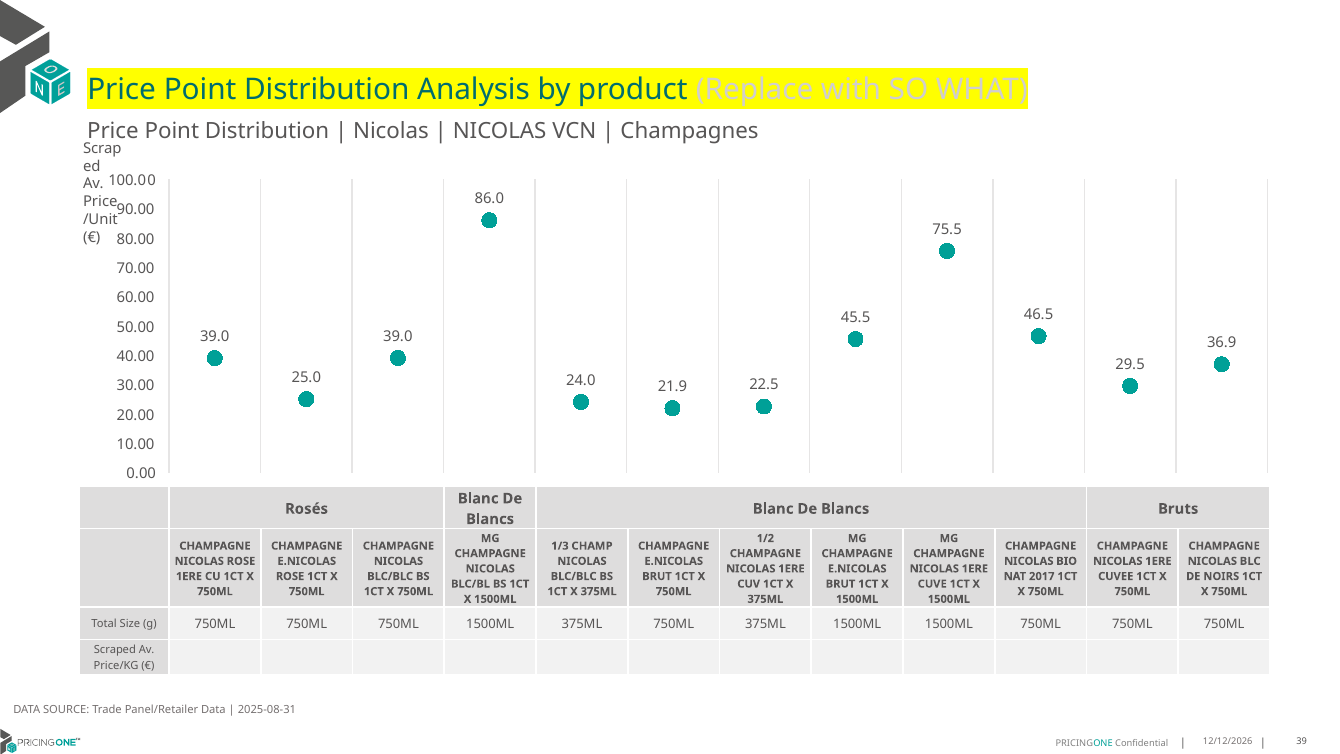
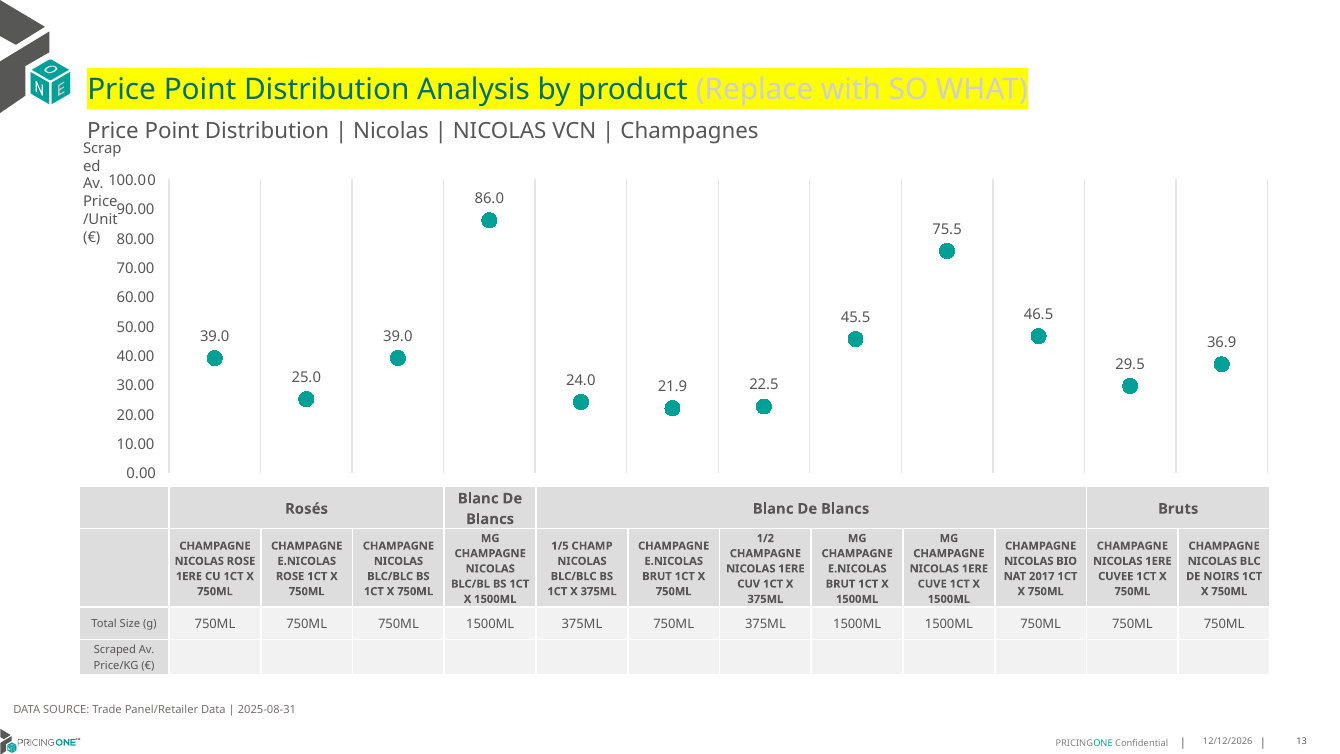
1/3: 1/3 -> 1/5
39: 39 -> 13
